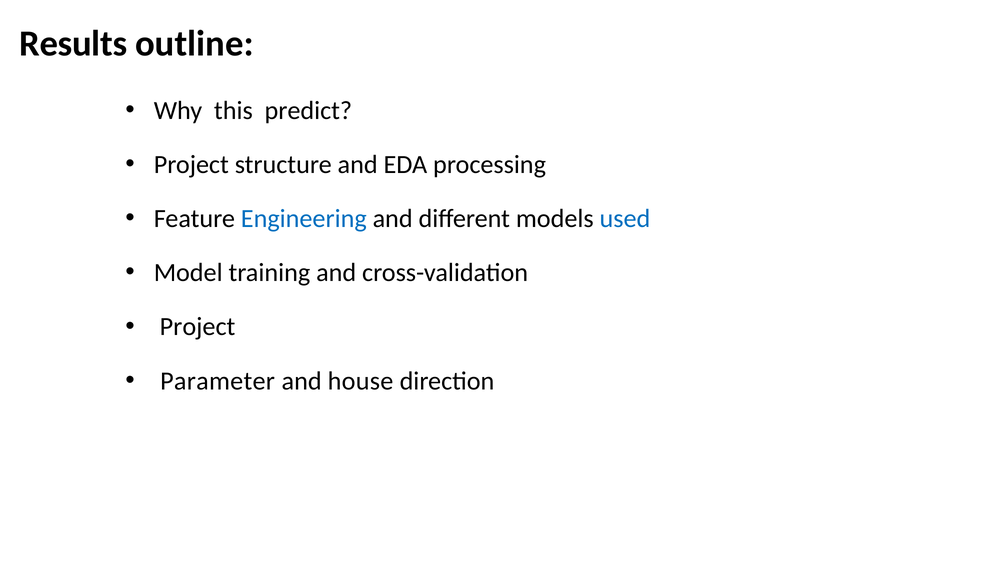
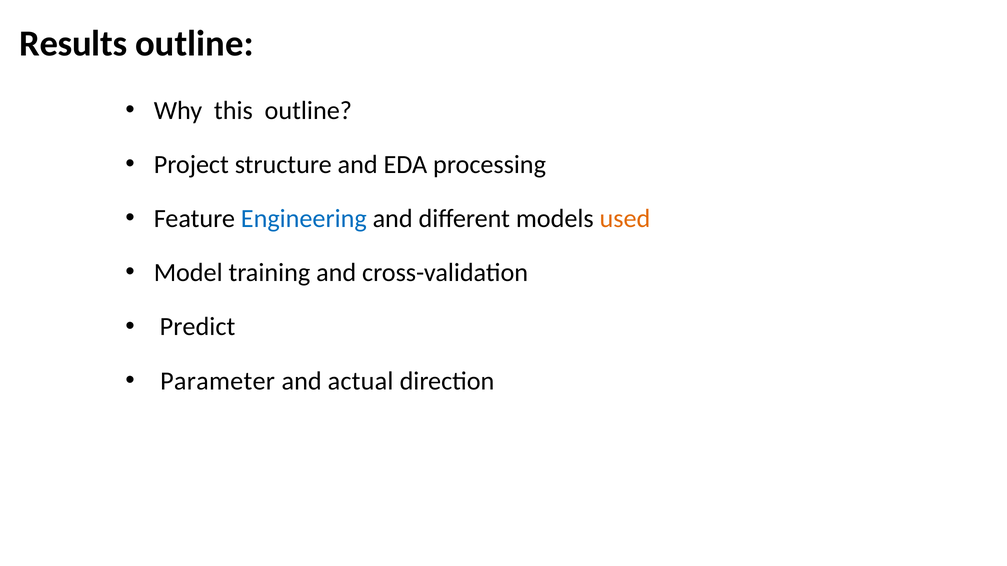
this predict: predict -> outline
used colour: blue -> orange
Project at (198, 327): Project -> Predict
house: house -> actual
